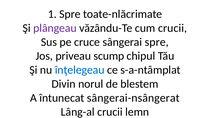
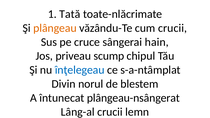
1 Spre: Spre -> Tată
plângeau colour: purple -> orange
sângerai spre: spre -> hain
sângerai-nsângerat: sângerai-nsângerat -> plângeau-nsângerat
